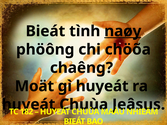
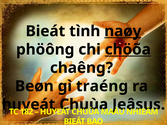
chöõa underline: none -> present
Moät: Moät -> Beøn
gì huyeát: huyeát -> traéng
